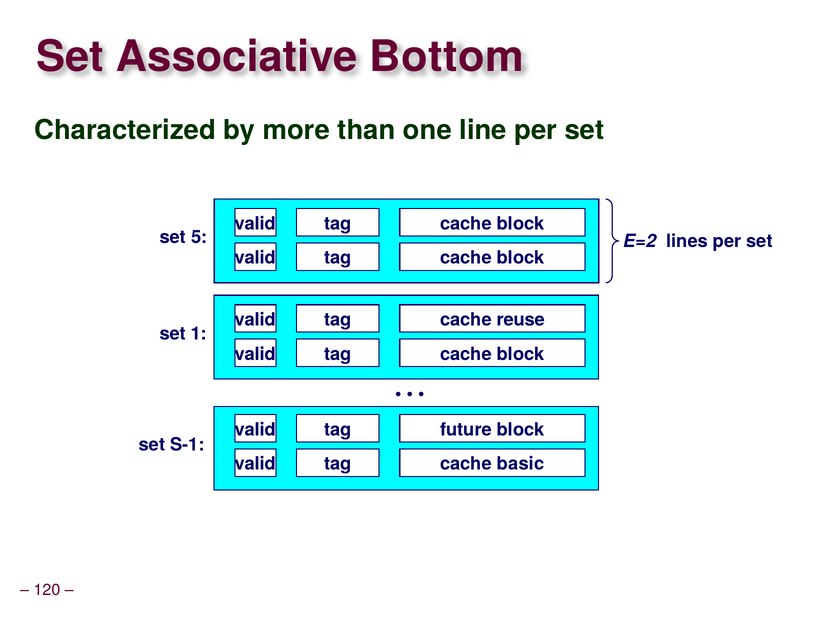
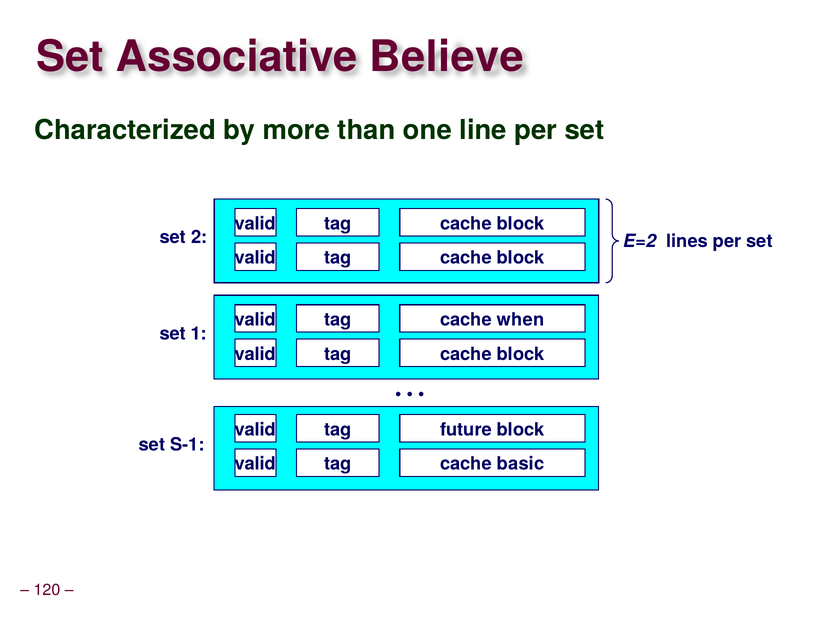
Bottom: Bottom -> Believe
5: 5 -> 2
reuse: reuse -> when
